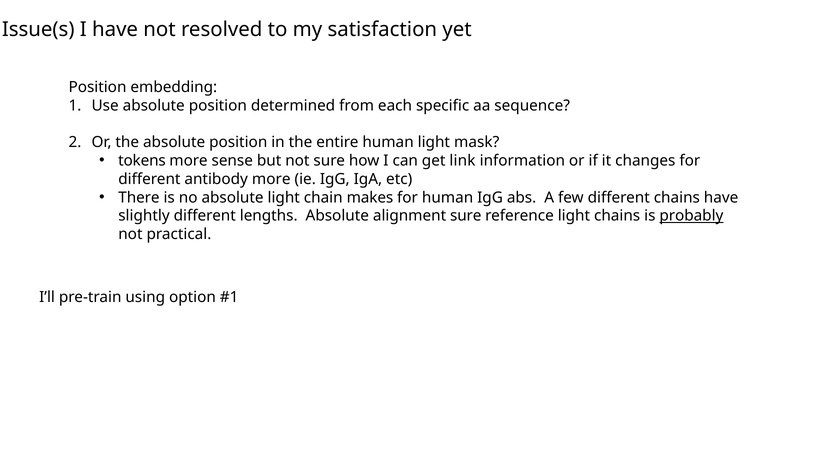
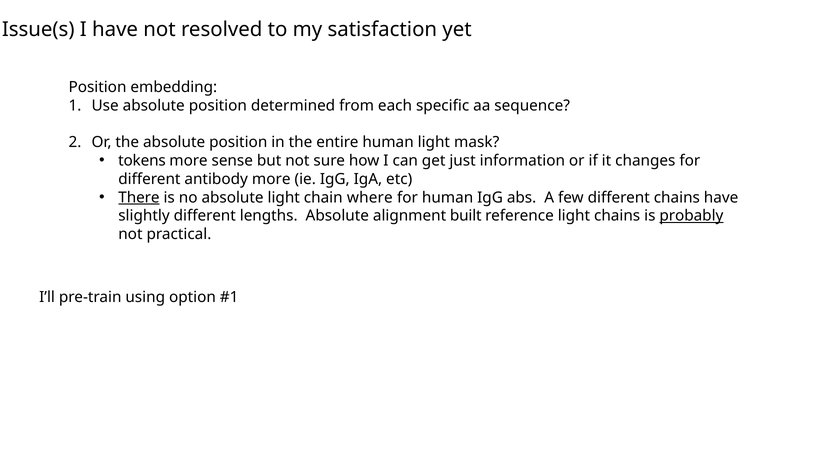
link: link -> just
There underline: none -> present
makes: makes -> where
alignment sure: sure -> built
